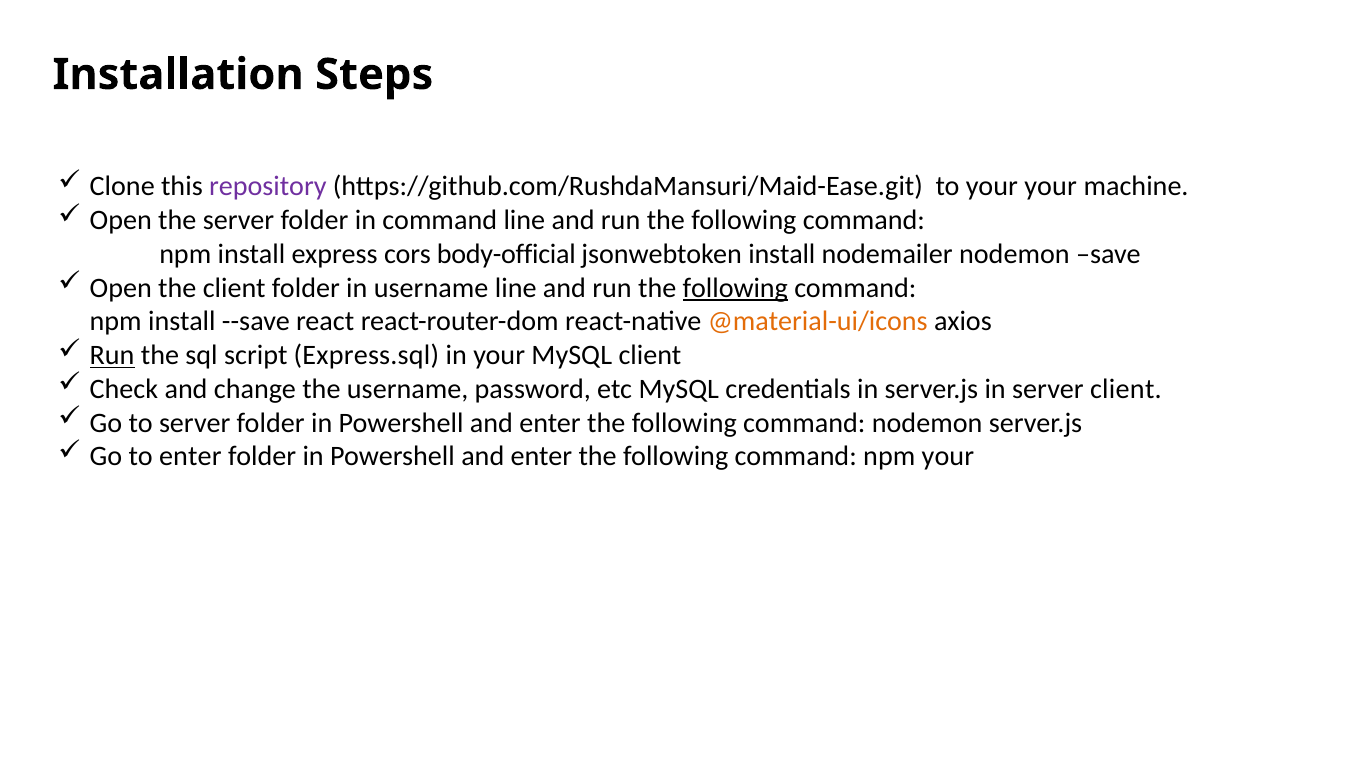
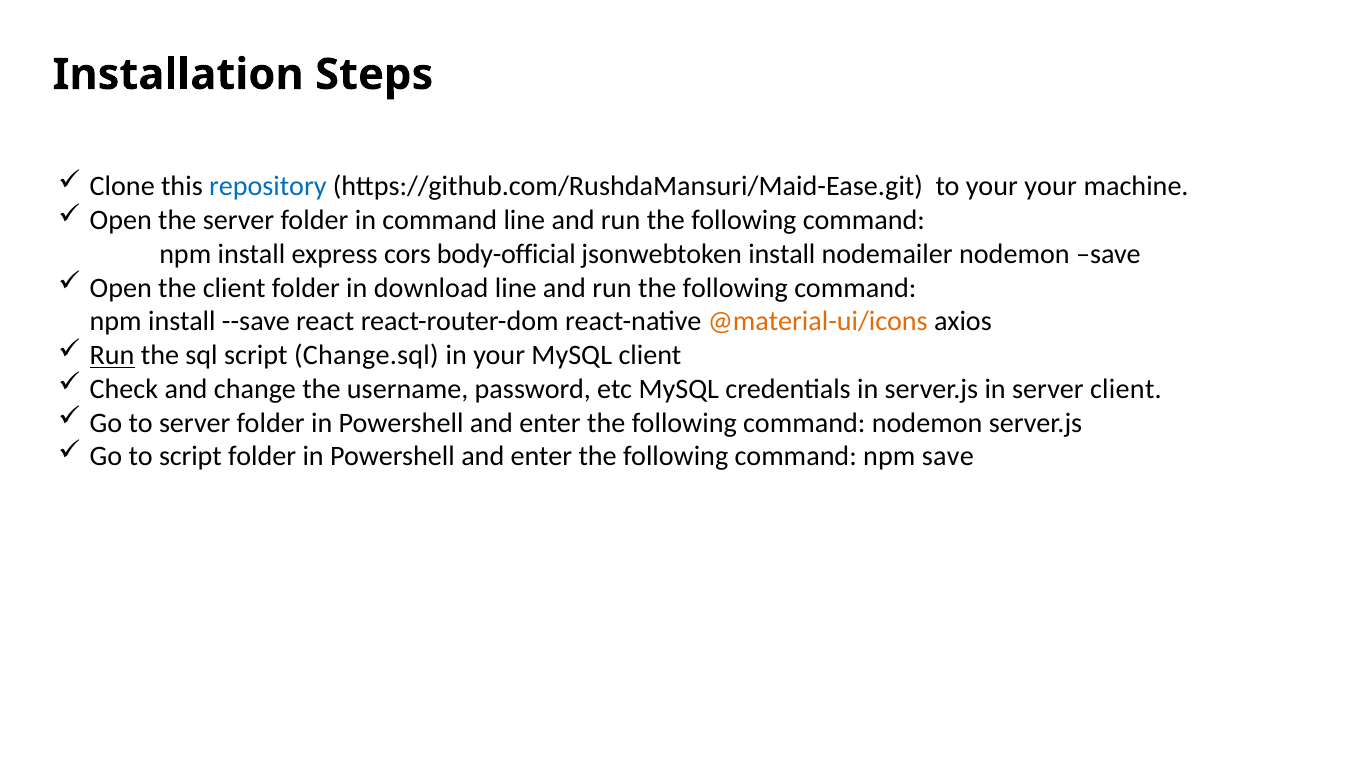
repository colour: purple -> blue
in username: username -> download
following at (735, 288) underline: present -> none
Express.sql: Express.sql -> Change.sql
to enter: enter -> script
npm your: your -> save
